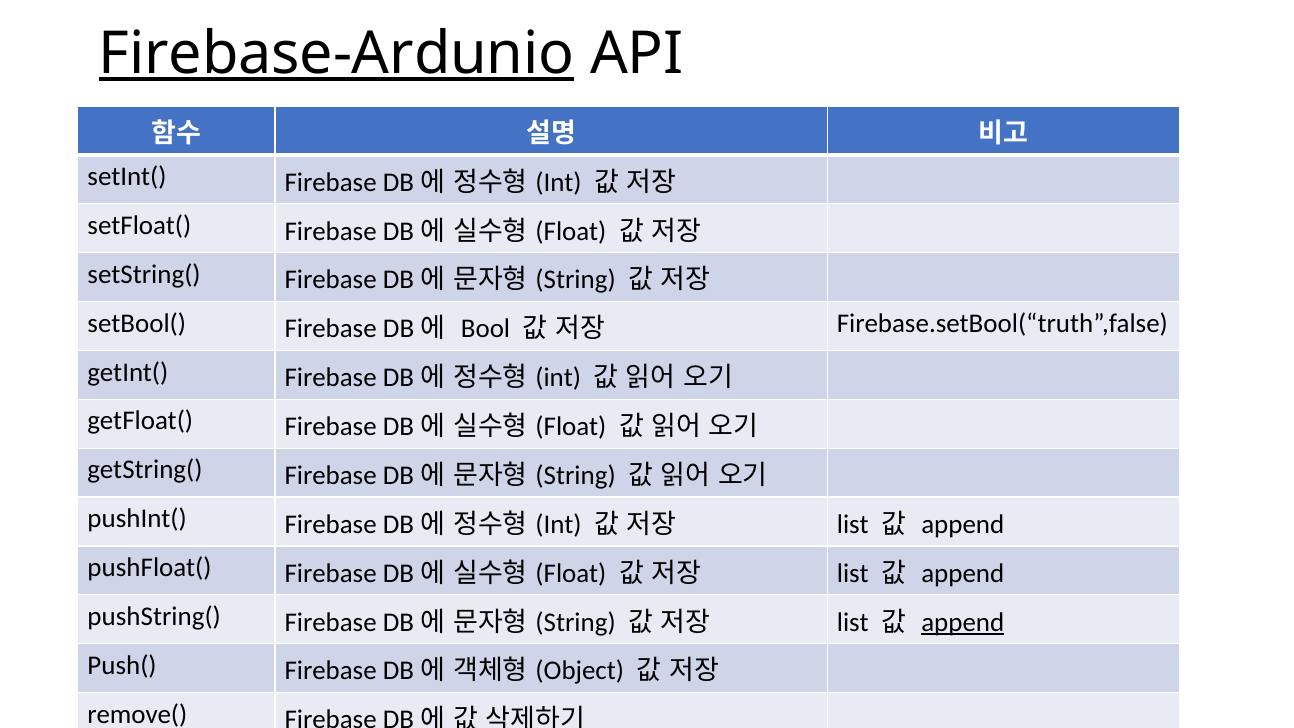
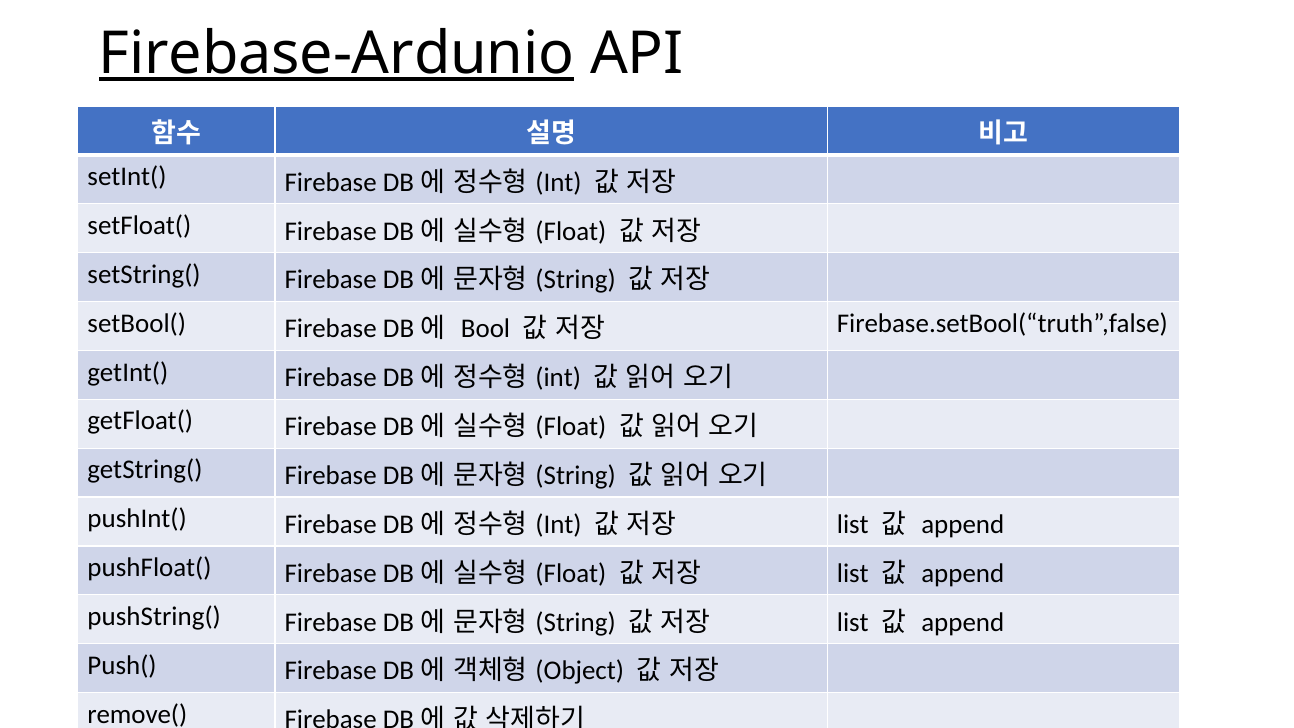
append at (963, 622) underline: present -> none
